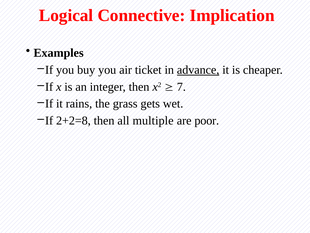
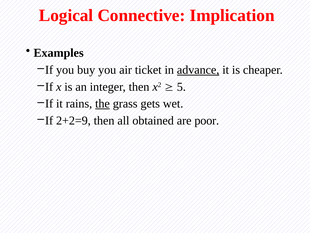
7: 7 -> 5
the underline: none -> present
2+2=8: 2+2=8 -> 2+2=9
multiple: multiple -> obtained
